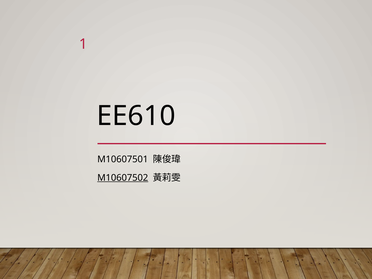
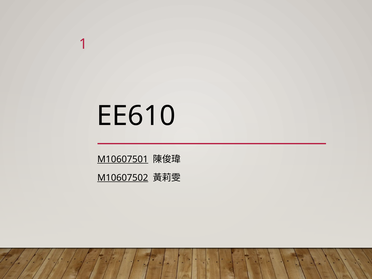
M10607501 underline: none -> present
